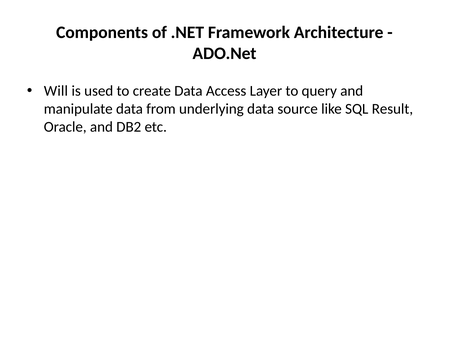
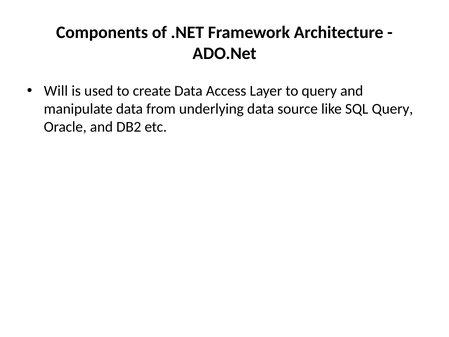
SQL Result: Result -> Query
